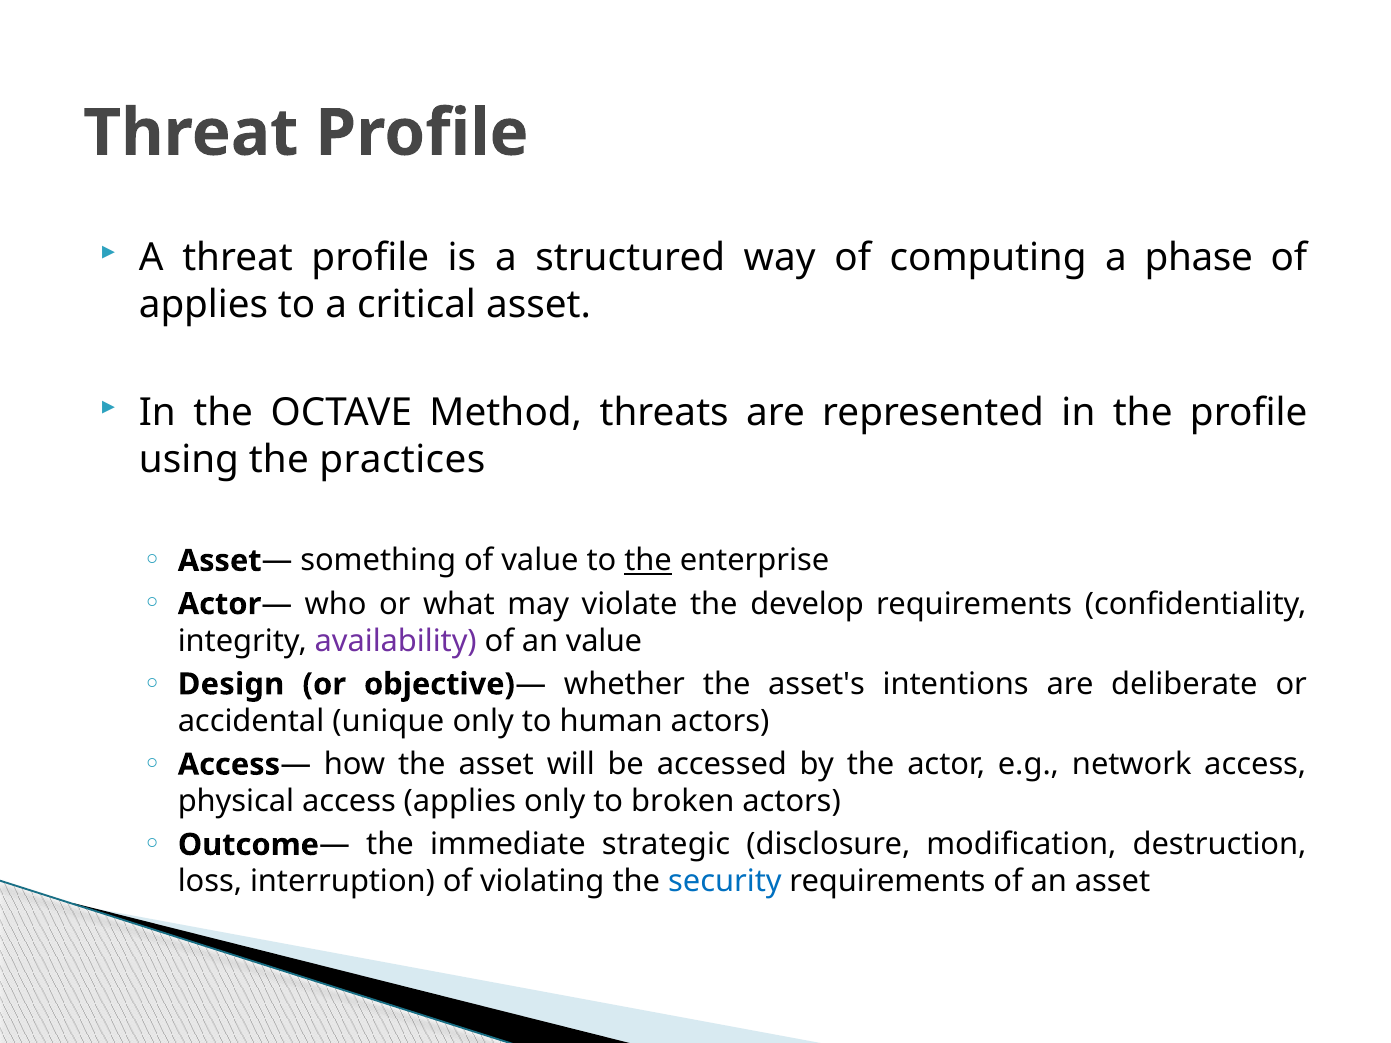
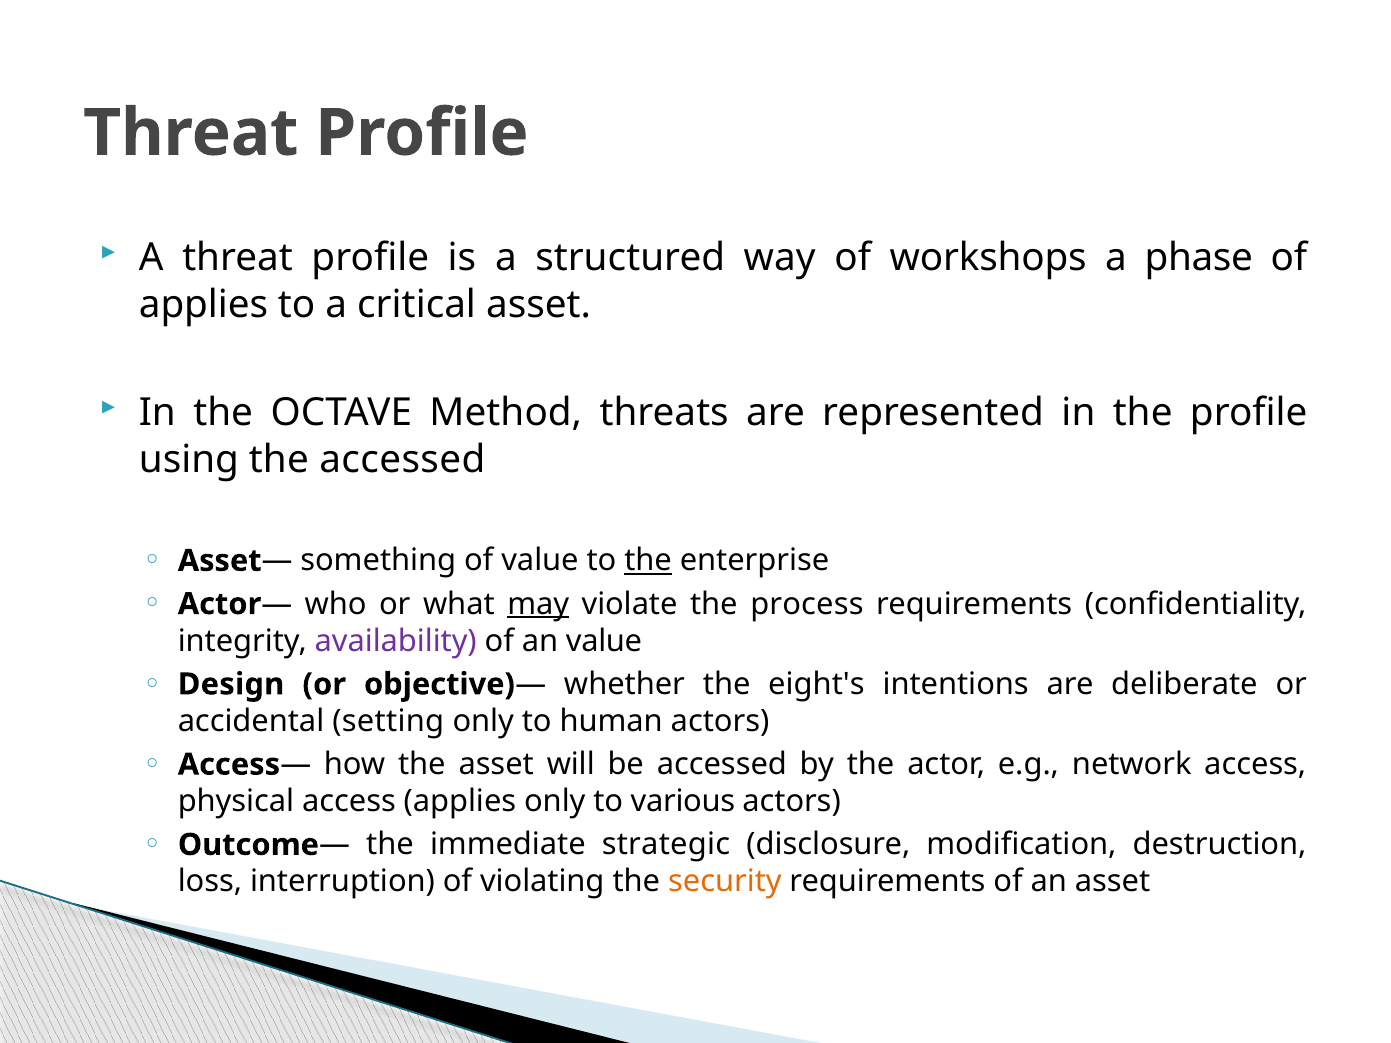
computing: computing -> workshops
the practices: practices -> accessed
may underline: none -> present
develop: develop -> process
asset's: asset's -> eight's
unique: unique -> setting
broken: broken -> various
security colour: blue -> orange
